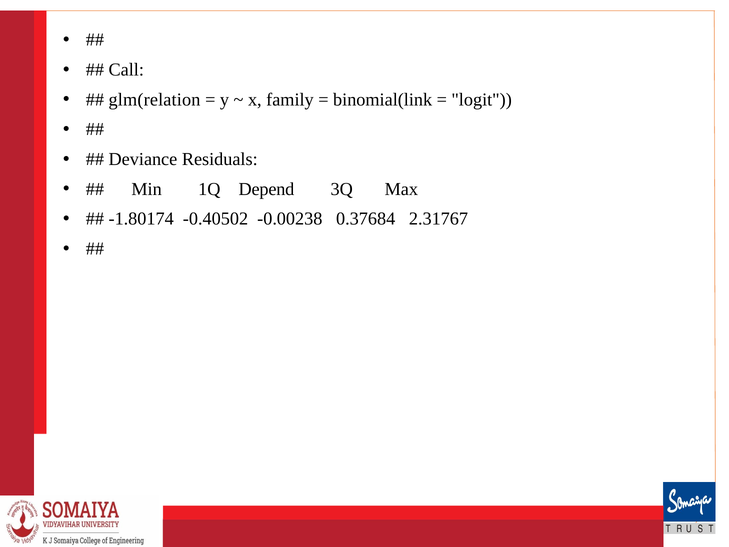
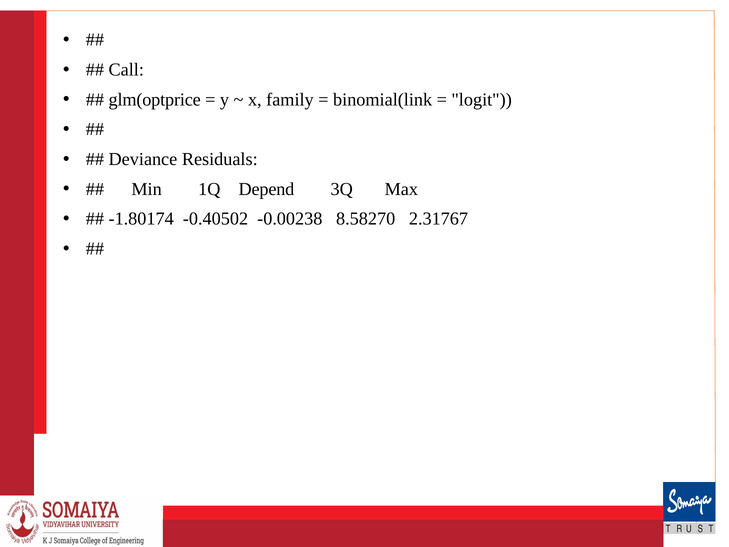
glm(relation: glm(relation -> glm(optprice
0.37684: 0.37684 -> 8.58270
